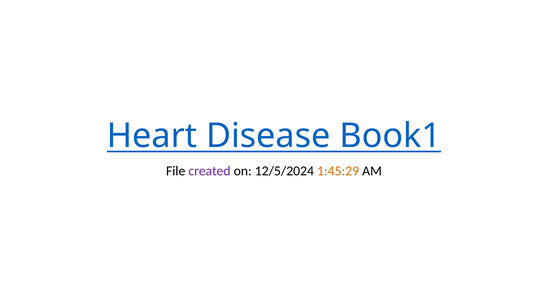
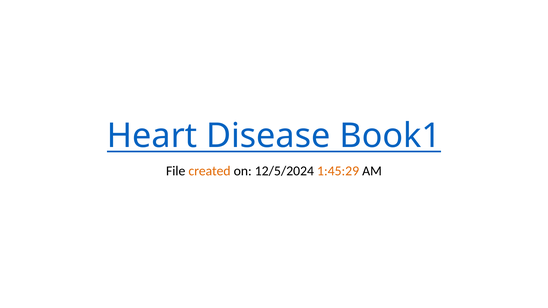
created colour: purple -> orange
